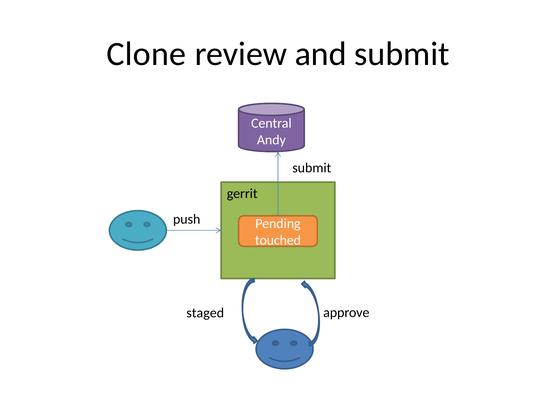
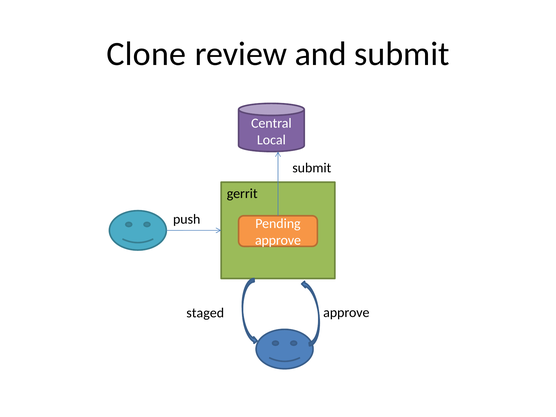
Andy: Andy -> Local
touched at (278, 240): touched -> approve
